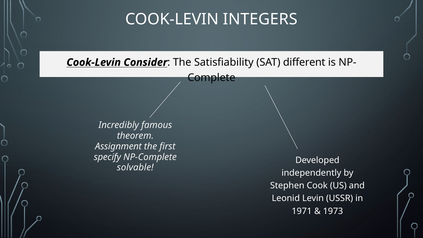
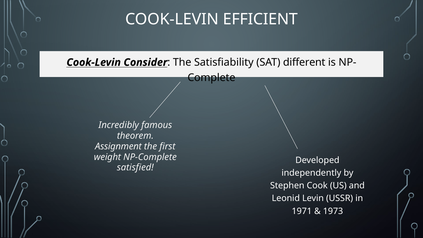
INTEGERS: INTEGERS -> EFFICIENT
specify: specify -> weight
solvable: solvable -> satisfied
